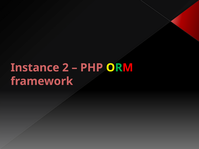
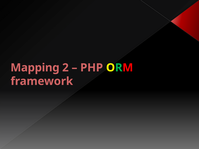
Instance: Instance -> Mapping
